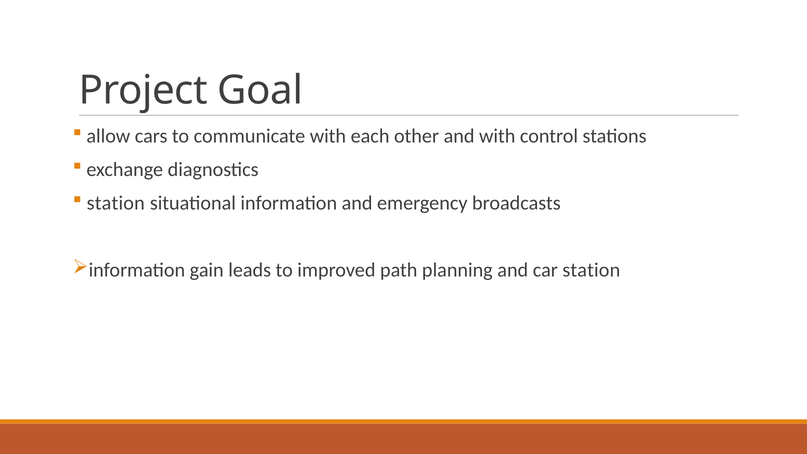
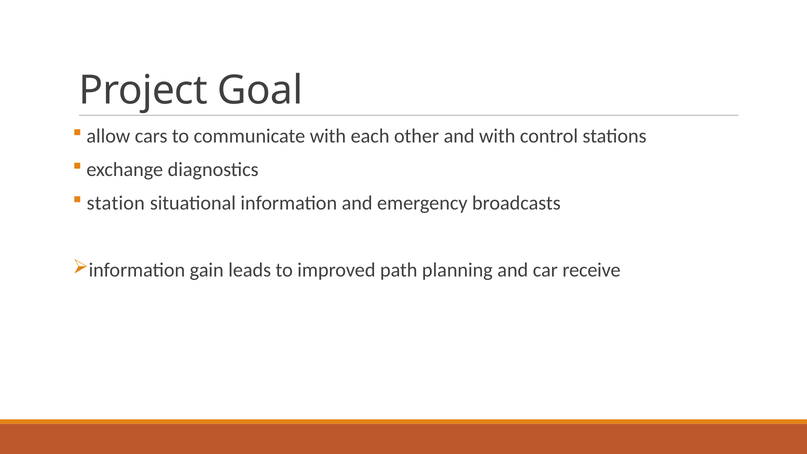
car station: station -> receive
